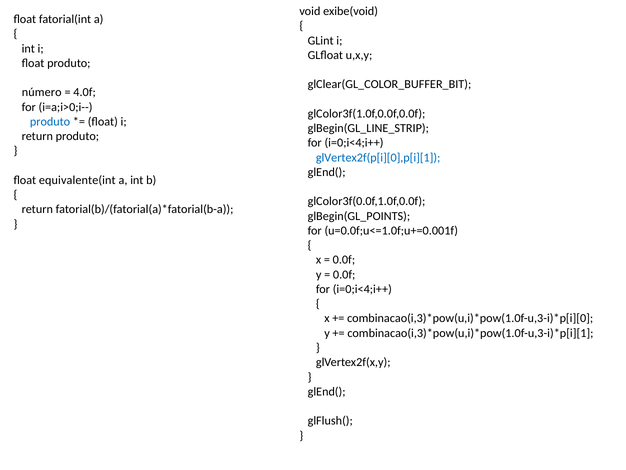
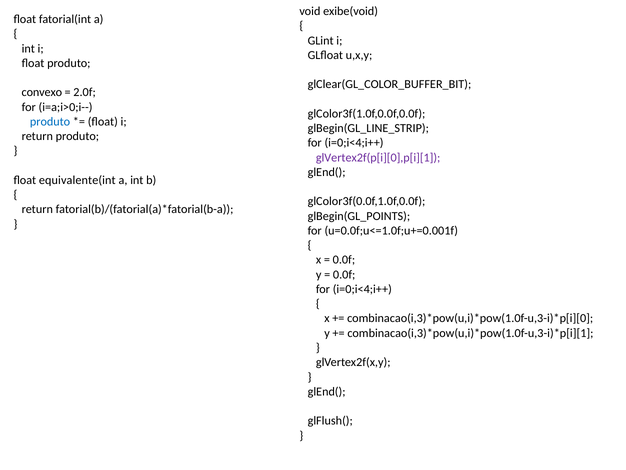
número: número -> convexo
4.0f: 4.0f -> 2.0f
glVertex2f(p[i][0],p[i][1 colour: blue -> purple
